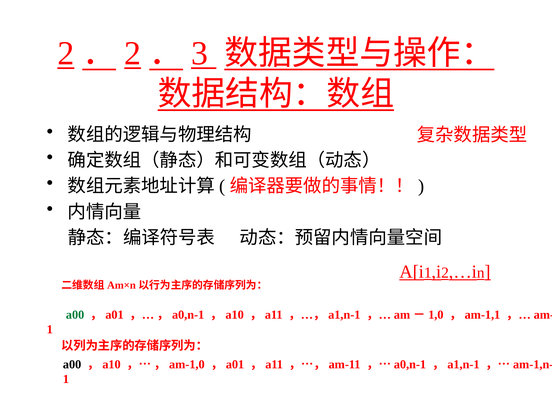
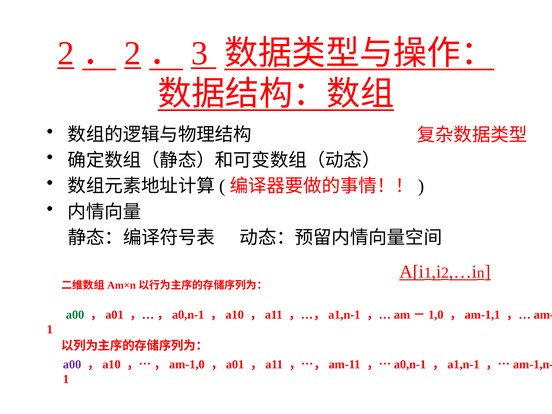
a00 at (72, 365) colour: black -> purple
